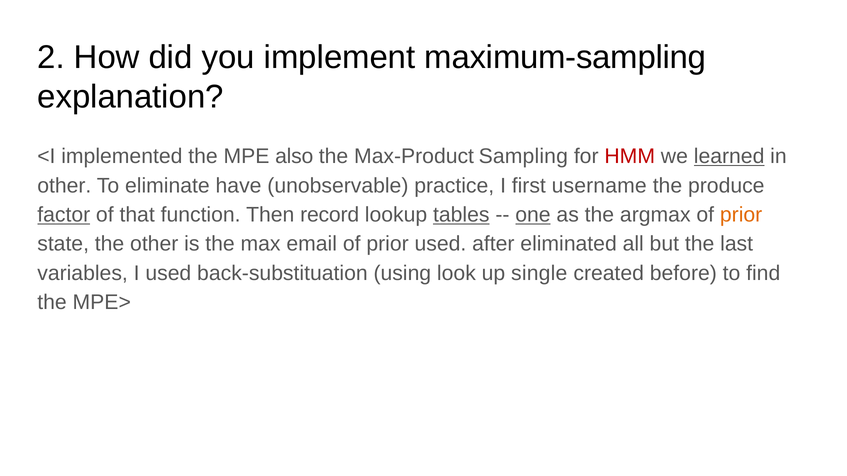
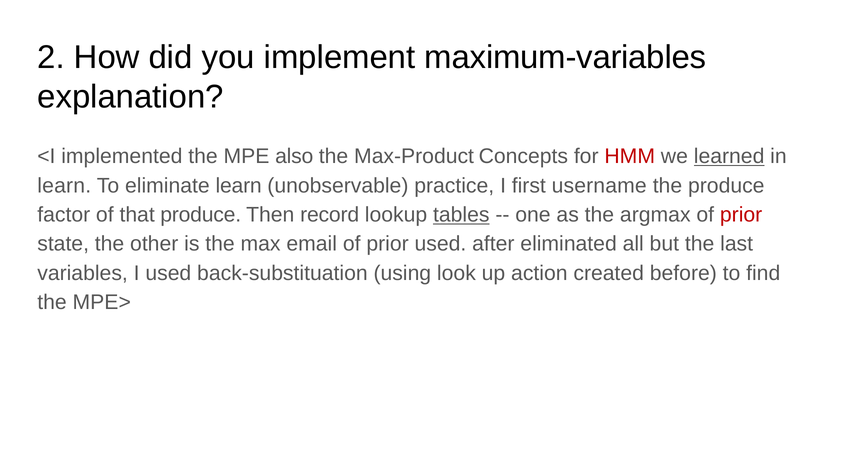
maximum-sampling: maximum-sampling -> maximum-variables
Sampling: Sampling -> Concepts
other at (64, 186): other -> learn
eliminate have: have -> learn
factor underline: present -> none
that function: function -> produce
one underline: present -> none
prior at (741, 215) colour: orange -> red
single: single -> action
